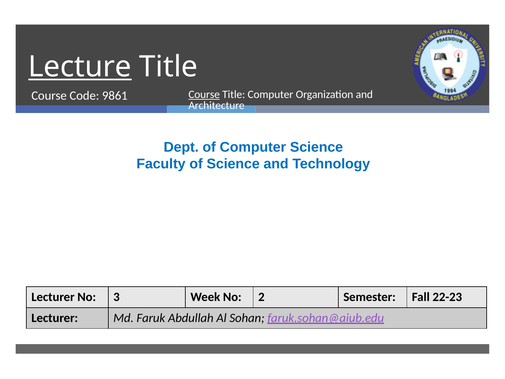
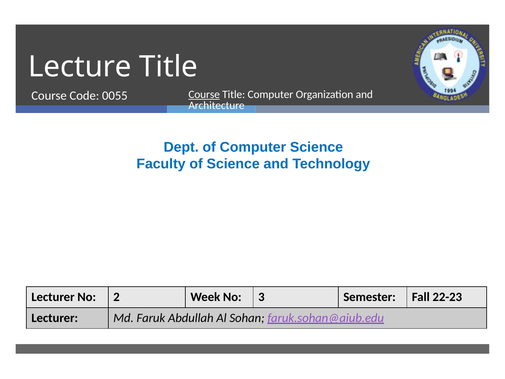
Lecture underline: present -> none
9861: 9861 -> 0055
3: 3 -> 2
2: 2 -> 3
